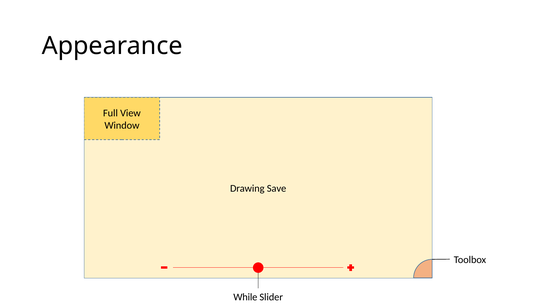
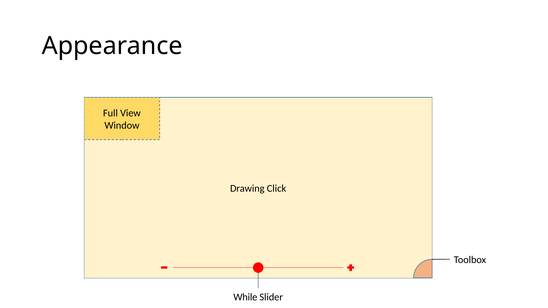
Save: Save -> Click
